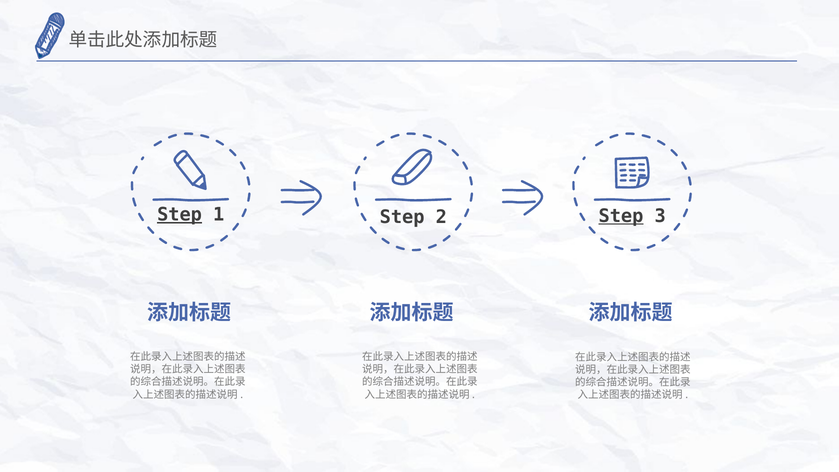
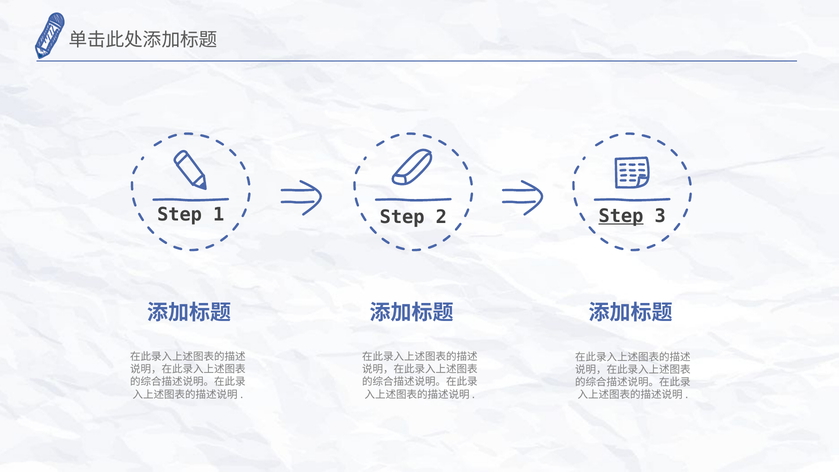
Step at (180, 215) underline: present -> none
